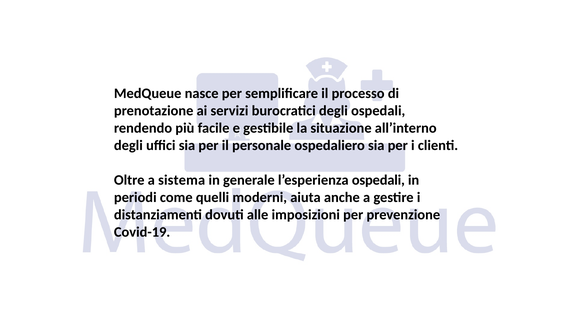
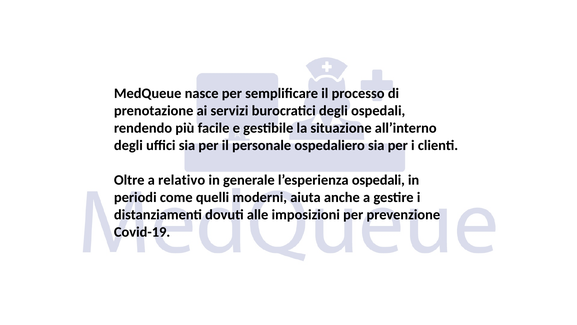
sistema: sistema -> relativo
